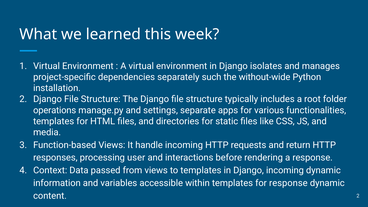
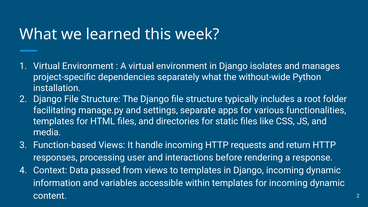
separately such: such -> what
operations: operations -> facilitating
for response: response -> incoming
